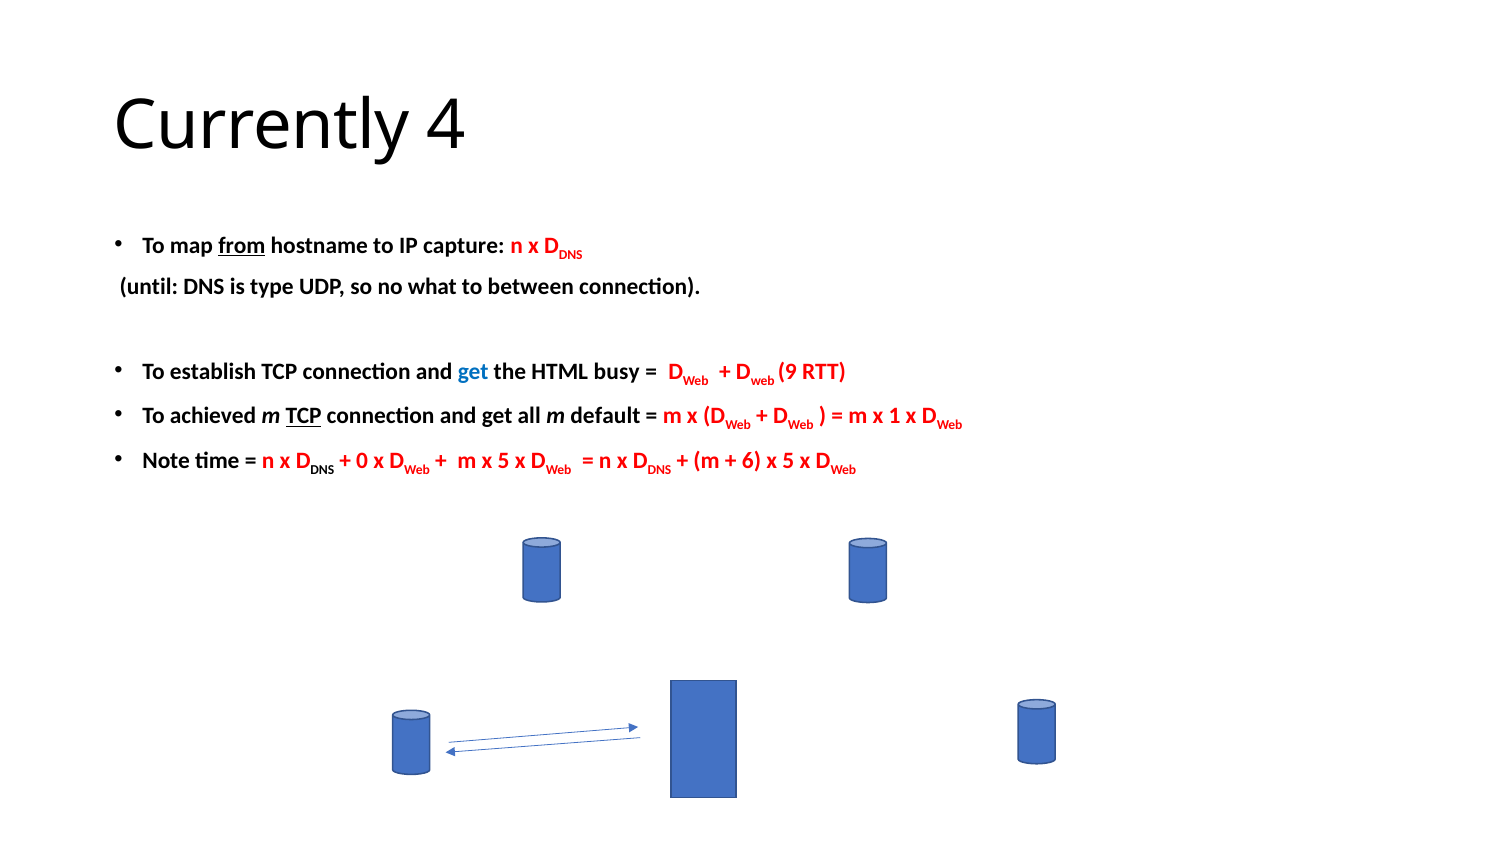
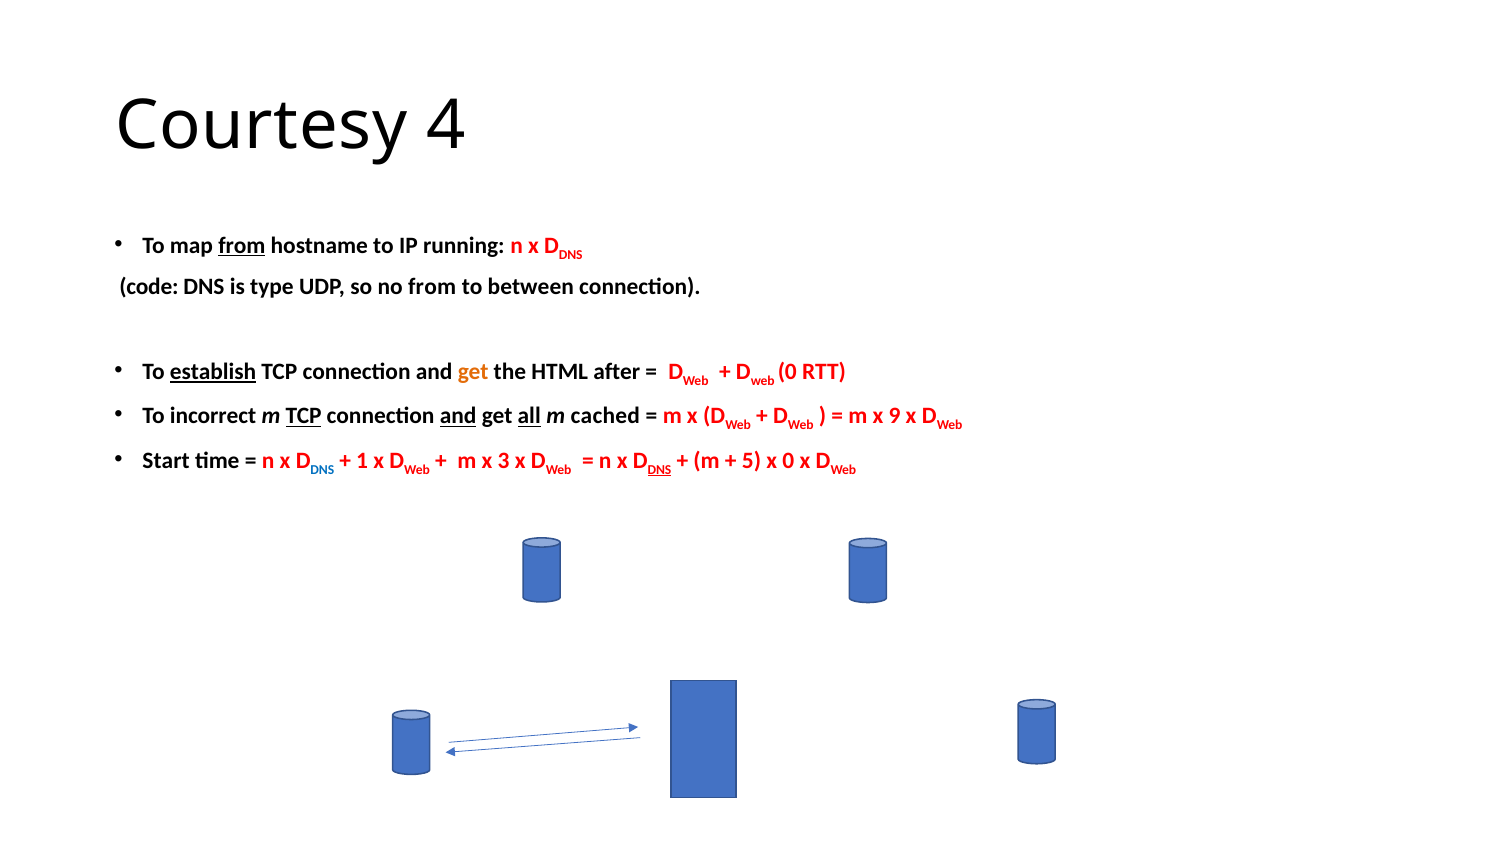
Currently: Currently -> Courtesy
capture: capture -> running
until: until -> code
no what: what -> from
establish underline: none -> present
get at (473, 372) colour: blue -> orange
busy: busy -> after
9 at (787, 372): 9 -> 0
achieved: achieved -> incorrect
and at (458, 416) underline: none -> present
all underline: none -> present
default: default -> cached
1: 1 -> 9
Note: Note -> Start
DNS at (322, 470) colour: black -> blue
0: 0 -> 1
m x 5: 5 -> 3
DNS at (659, 470) underline: none -> present
6: 6 -> 5
5 at (788, 461): 5 -> 0
